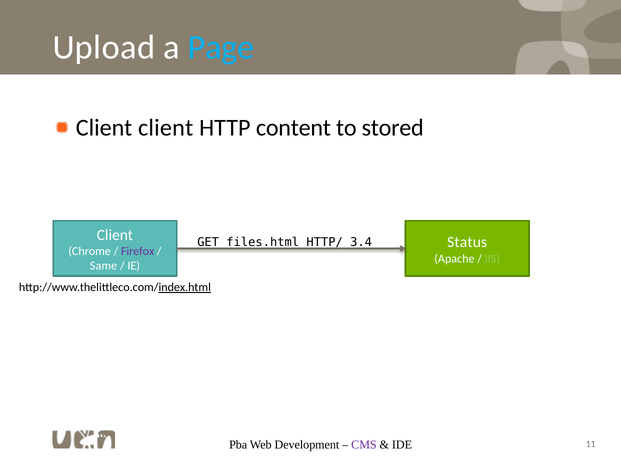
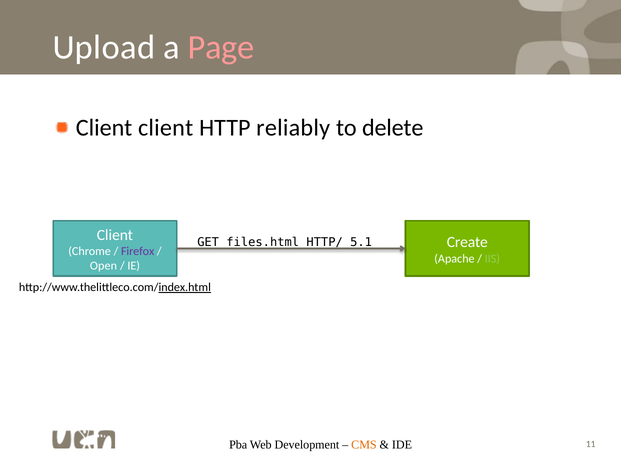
Page colour: light blue -> pink
content: content -> reliably
stored: stored -> delete
Status: Status -> Create
3.4: 3.4 -> 5.1
Same: Same -> Open
CMS colour: purple -> orange
